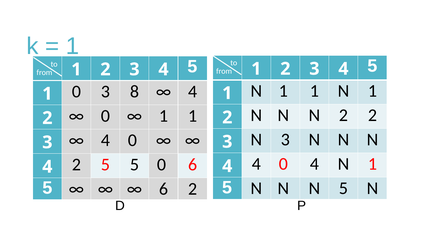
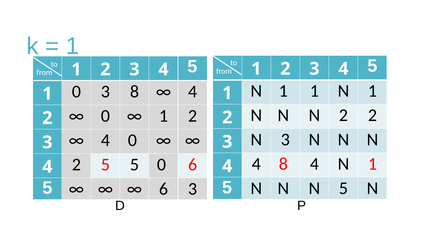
1 at (193, 116): 1 -> 2
0 at (283, 164): 0 -> 8
6 2: 2 -> 3
